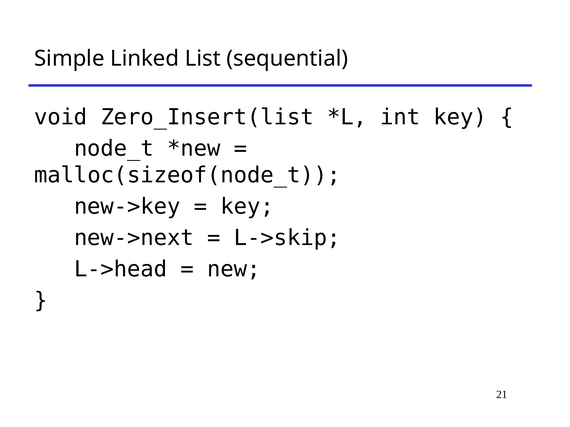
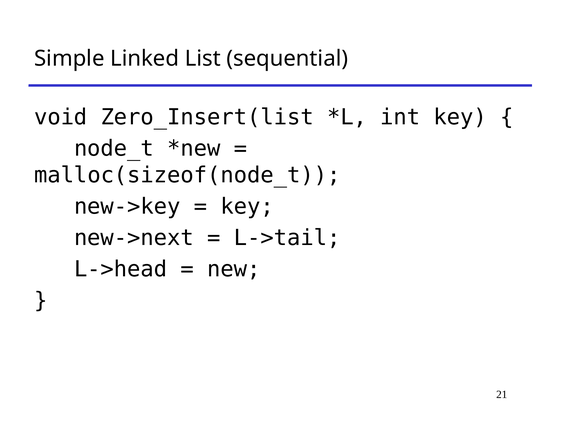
L->skip: L->skip -> L->tail
